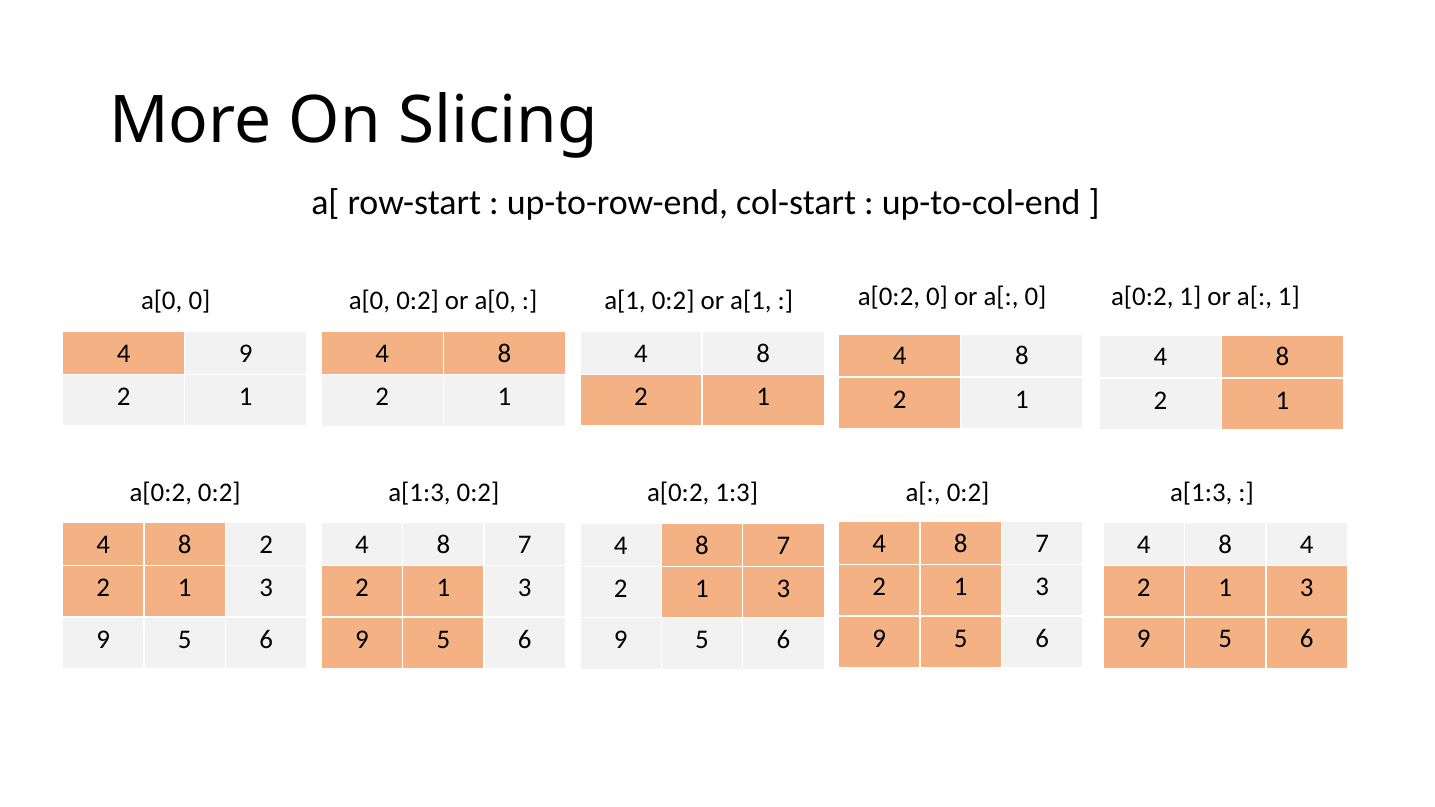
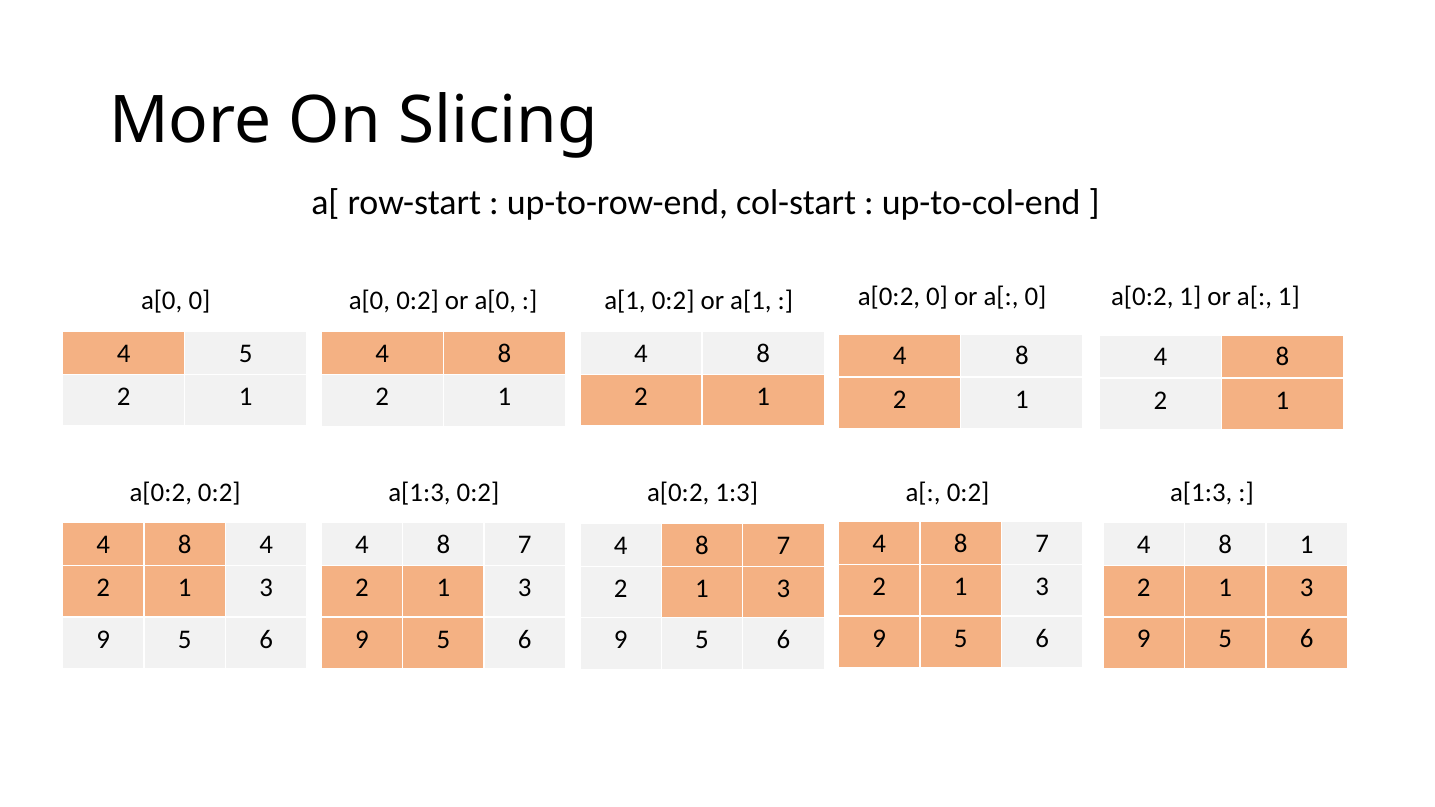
4 9: 9 -> 5
8 4: 4 -> 1
2 at (266, 545): 2 -> 4
